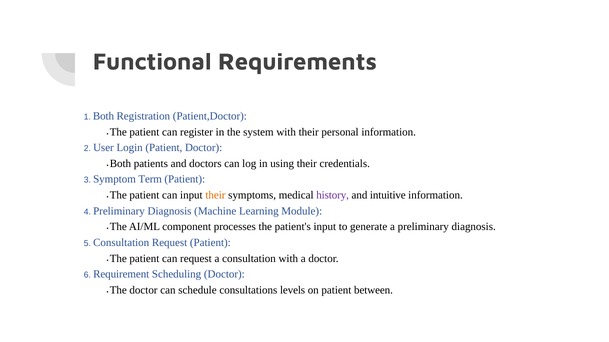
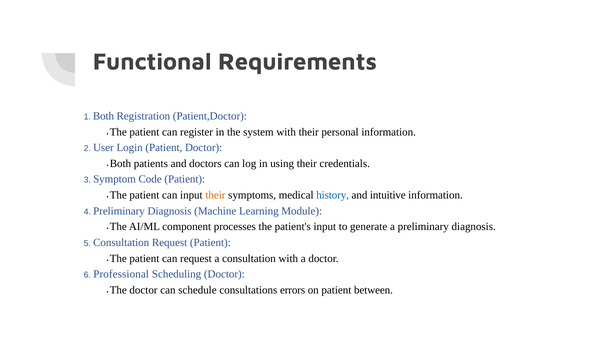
Term: Term -> Code
history colour: purple -> blue
Requirement: Requirement -> Professional
levels: levels -> errors
